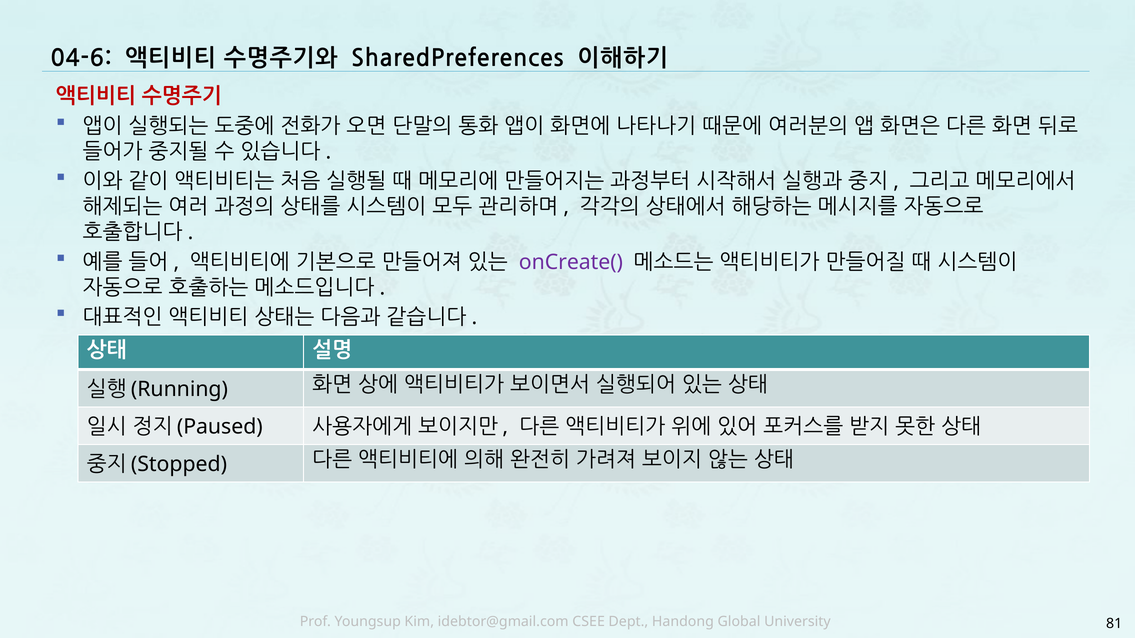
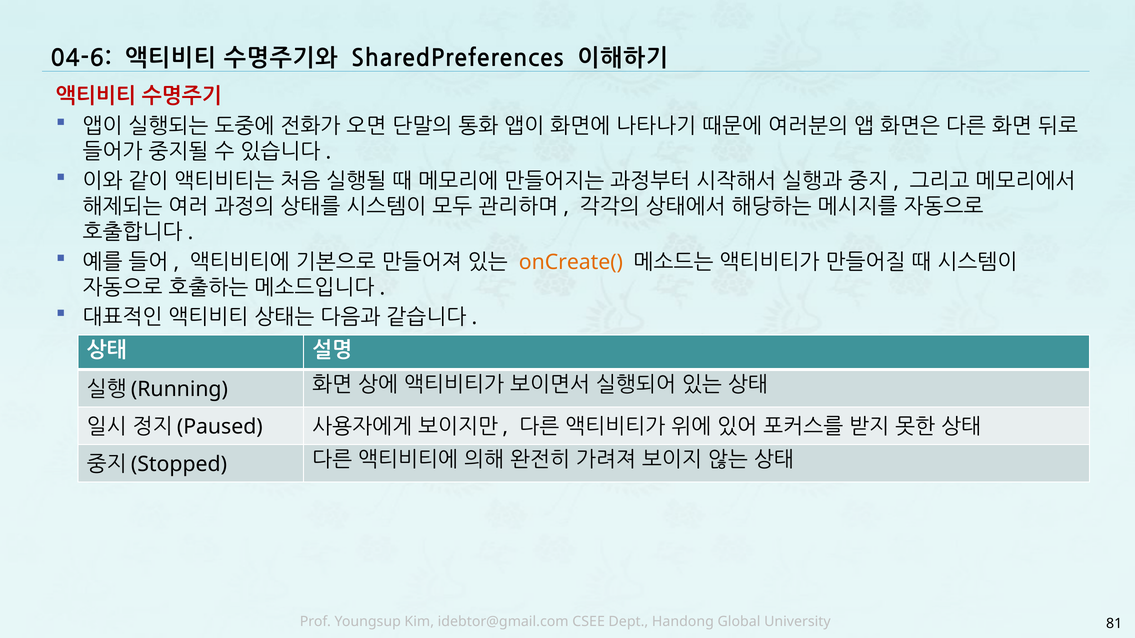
onCreate( colour: purple -> orange
